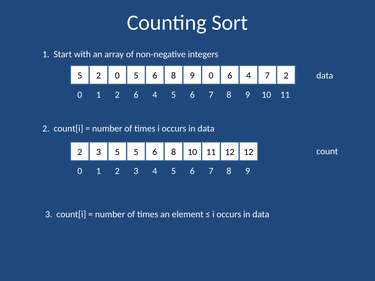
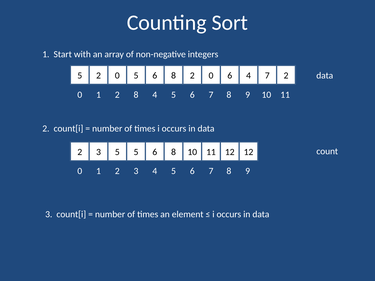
9 at (192, 76): 9 -> 2
2 6: 6 -> 8
